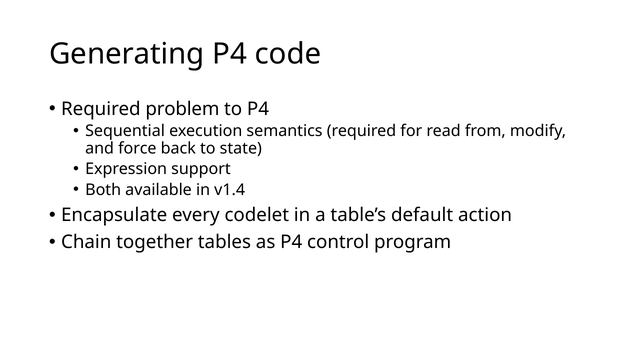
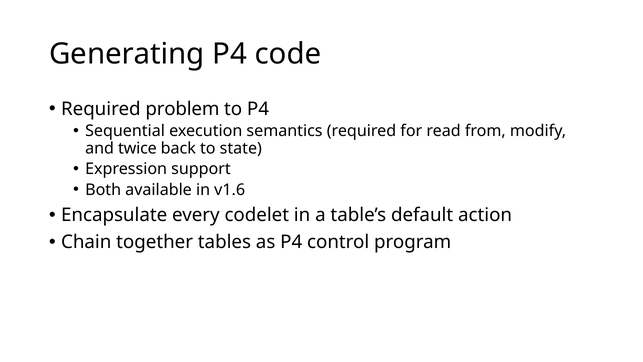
force: force -> twice
v1.4: v1.4 -> v1.6
